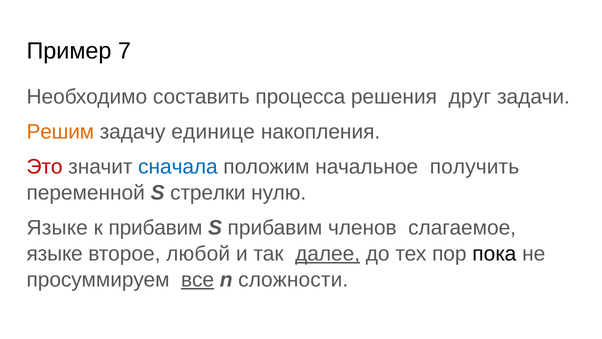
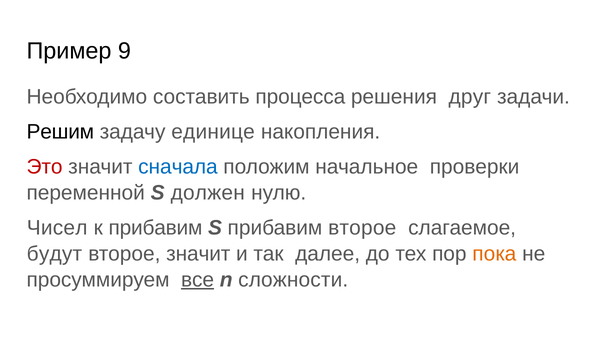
7: 7 -> 9
Решим colour: orange -> black
получить: получить -> проверки
стрелки: стрелки -> должен
Языке at (57, 228): Языке -> Чисел
прибавим членов: членов -> второе
языке at (55, 254): языке -> будут
второе любой: любой -> значит
далее underline: present -> none
пока colour: black -> orange
